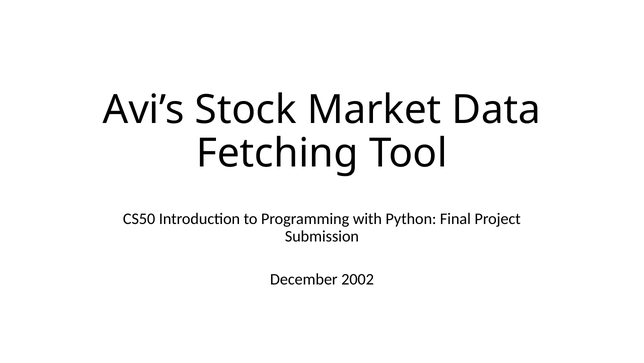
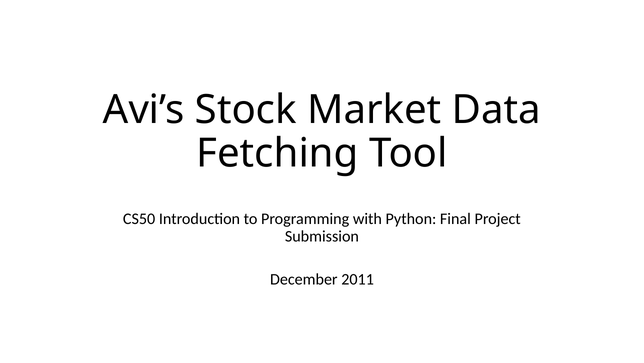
2002: 2002 -> 2011
